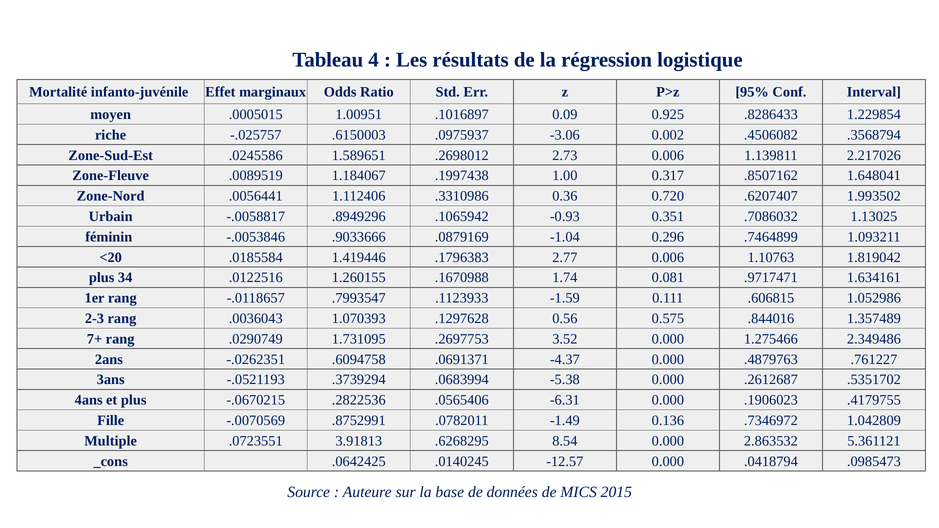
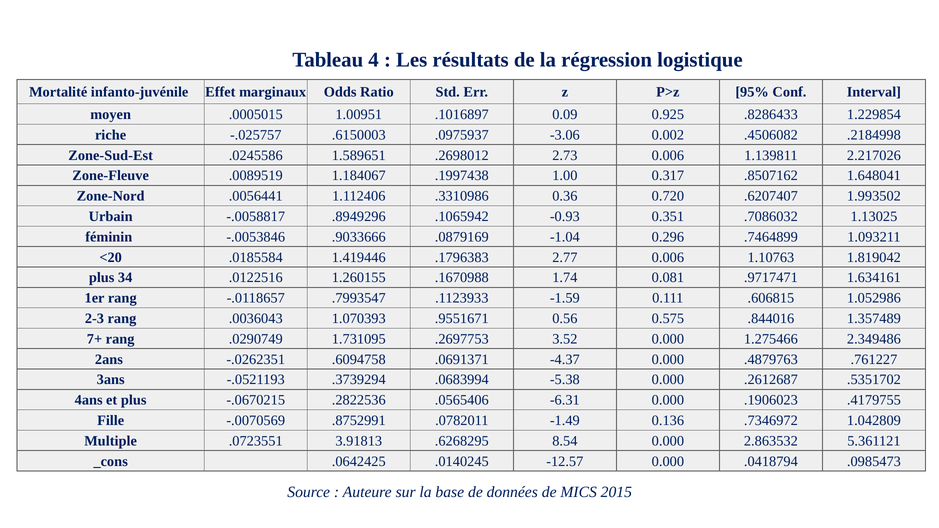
.3568794: .3568794 -> .2184998
.1297628: .1297628 -> .9551671
